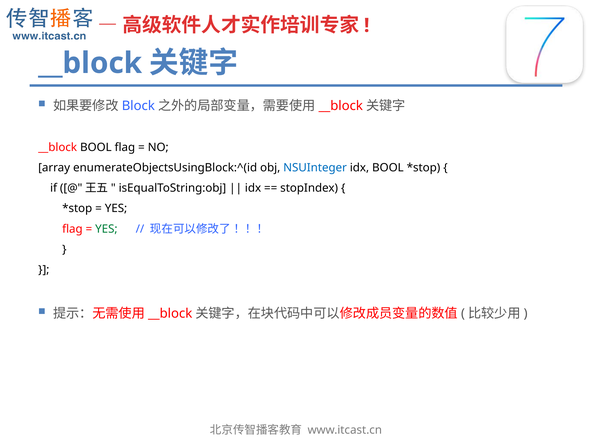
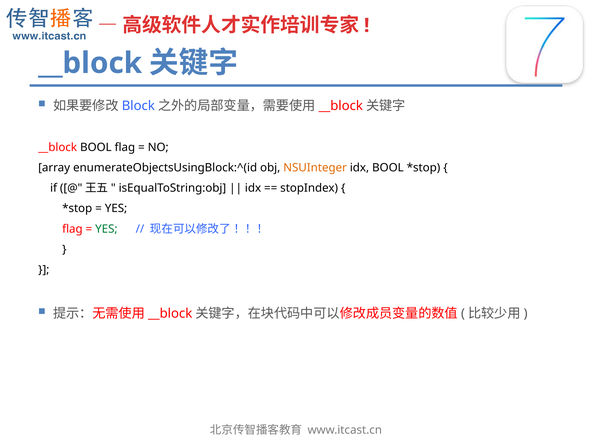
NSUInteger colour: blue -> orange
